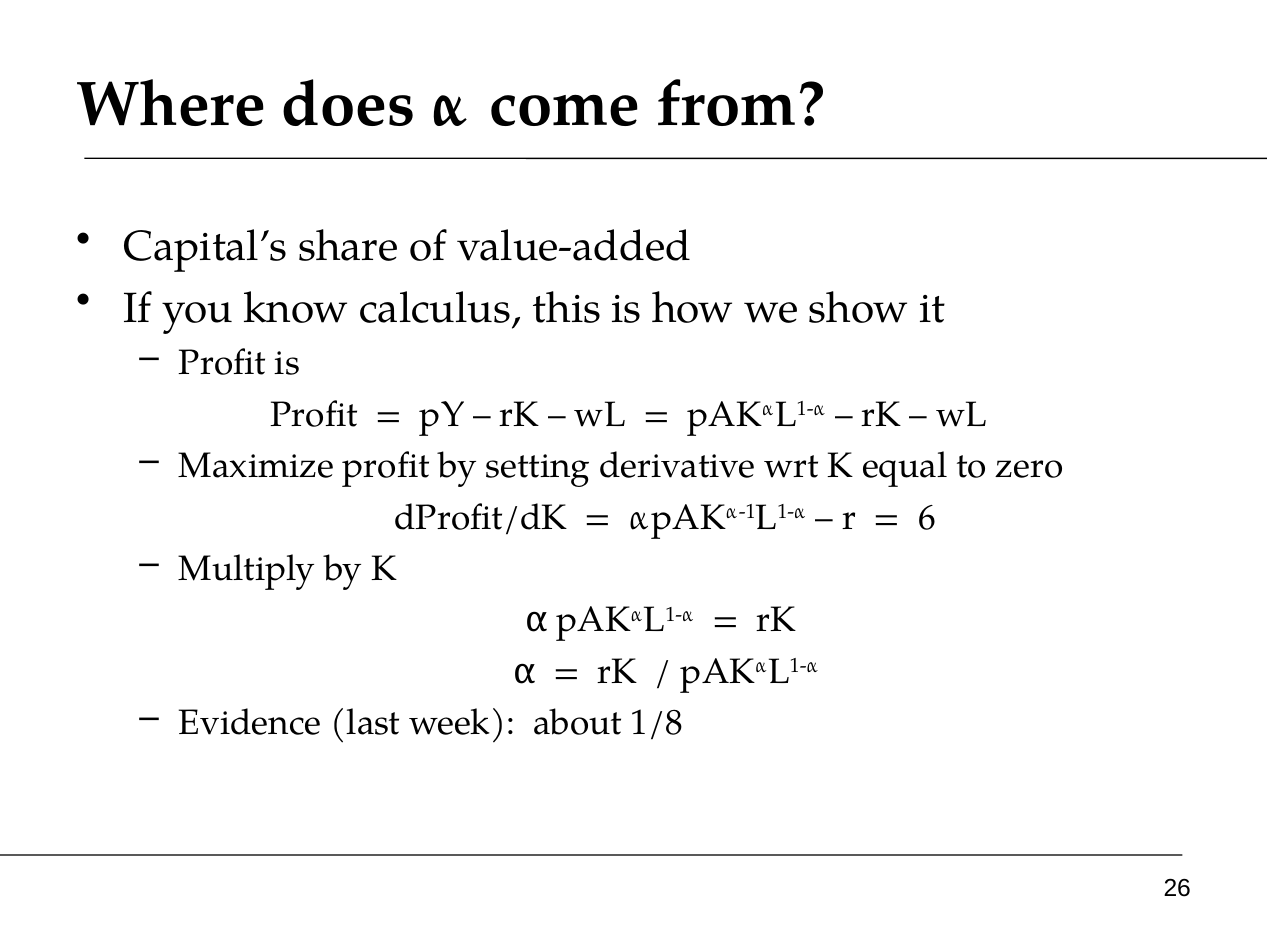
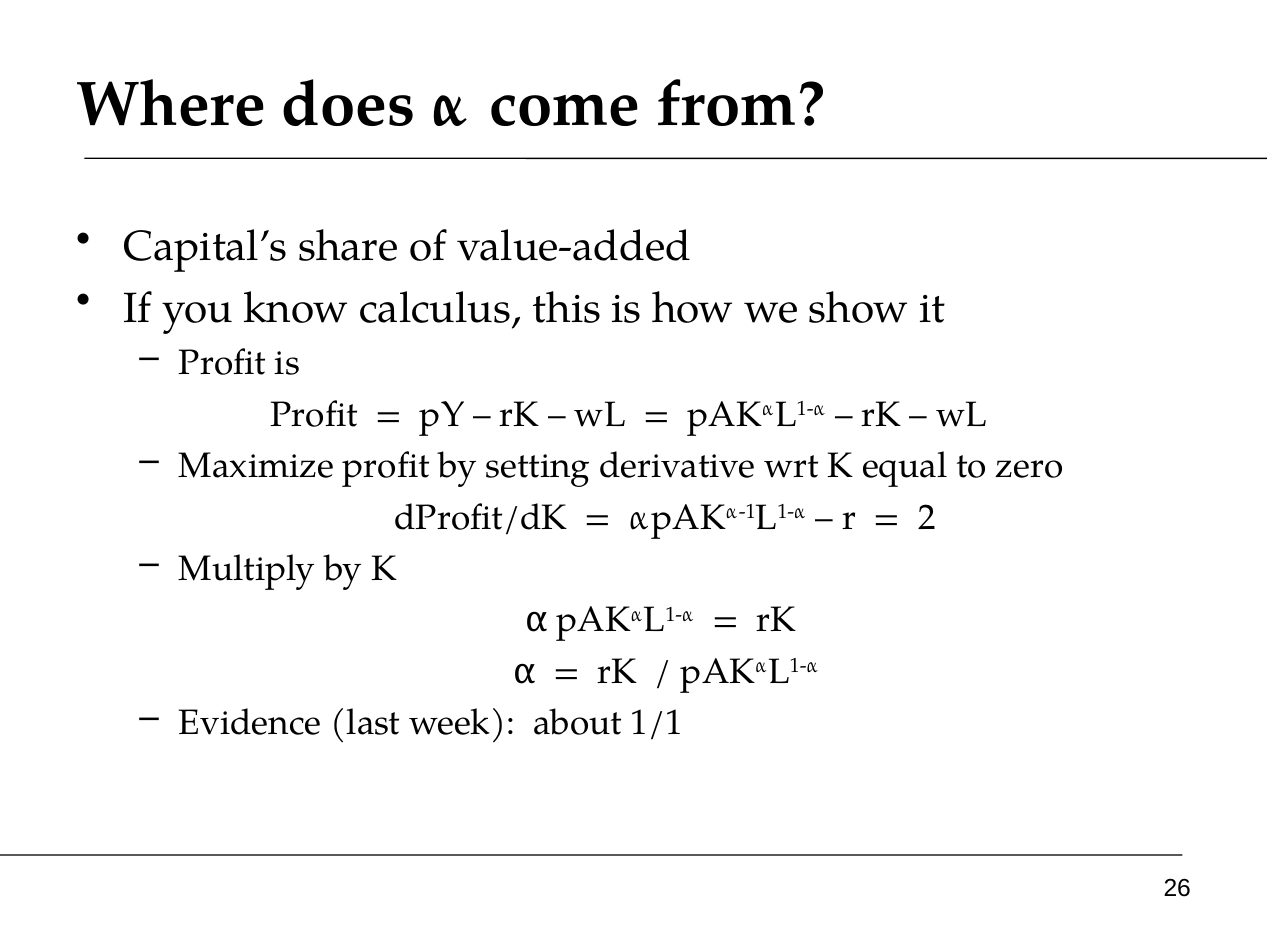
6: 6 -> 2
1/8: 1/8 -> 1/1
